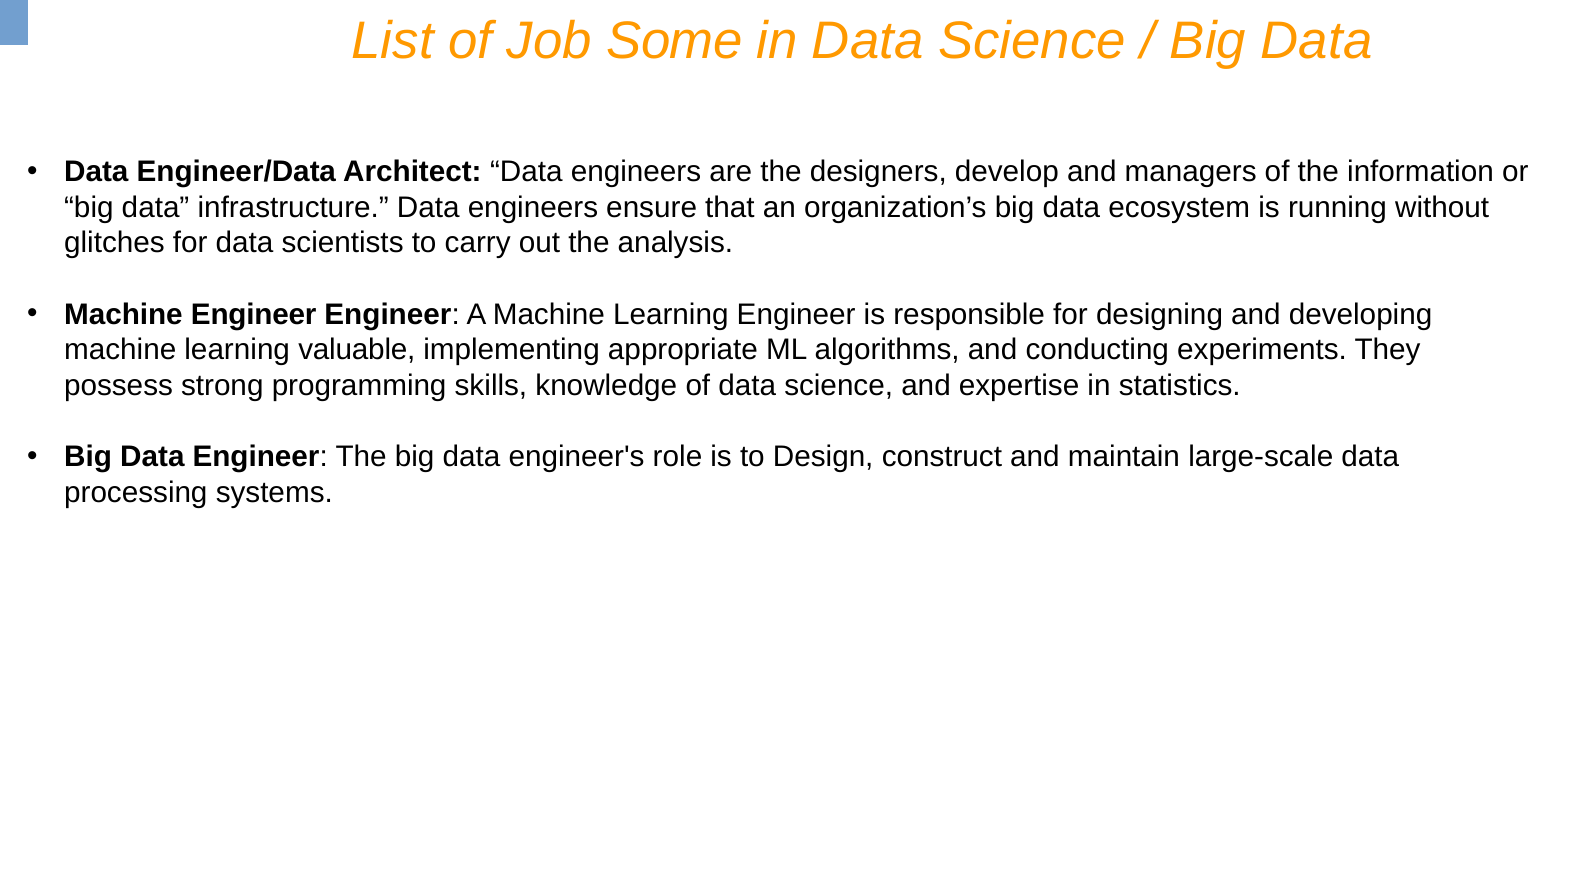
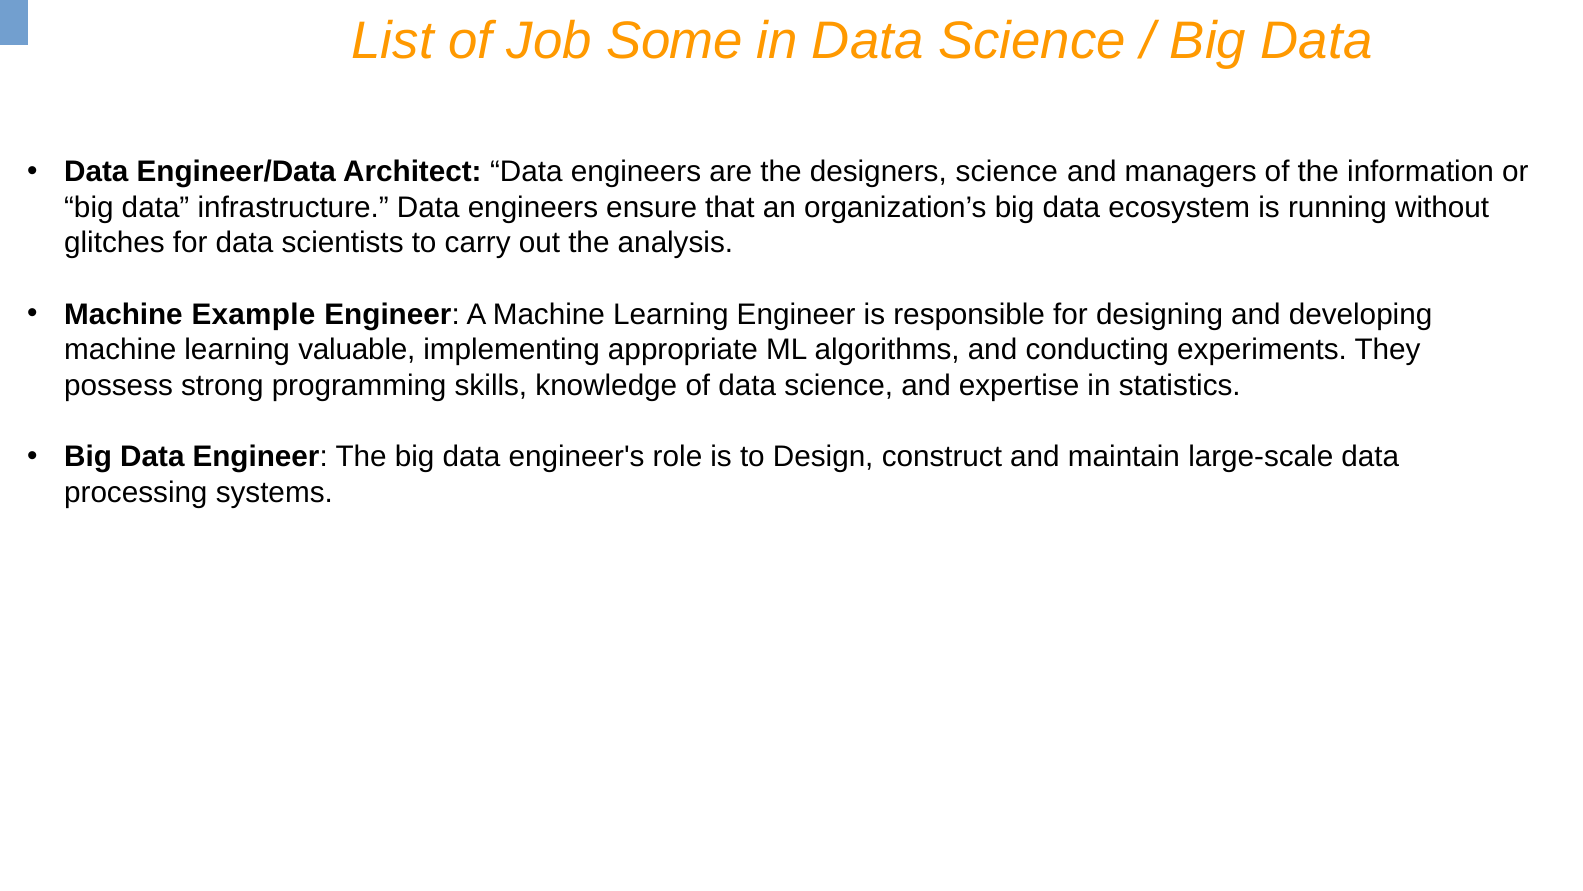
designers develop: develop -> science
Machine Engineer: Engineer -> Example
